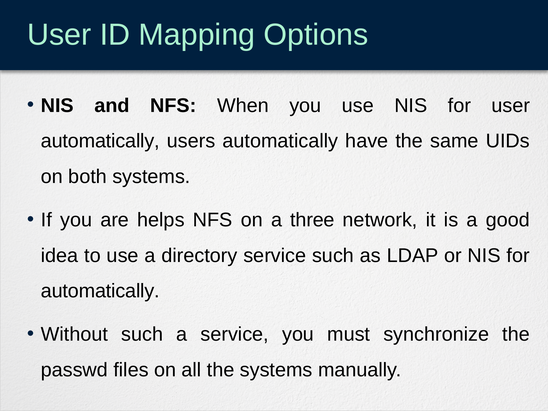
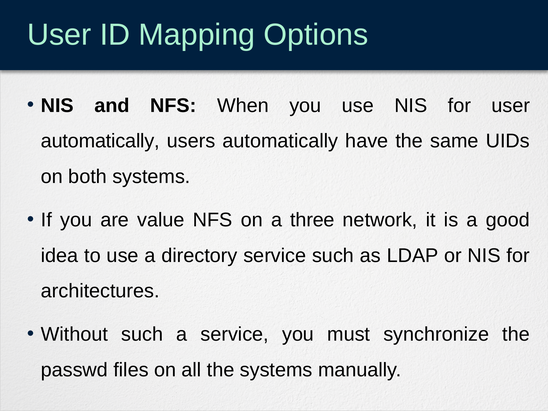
helps: helps -> value
automatically at (100, 291): automatically -> architectures
